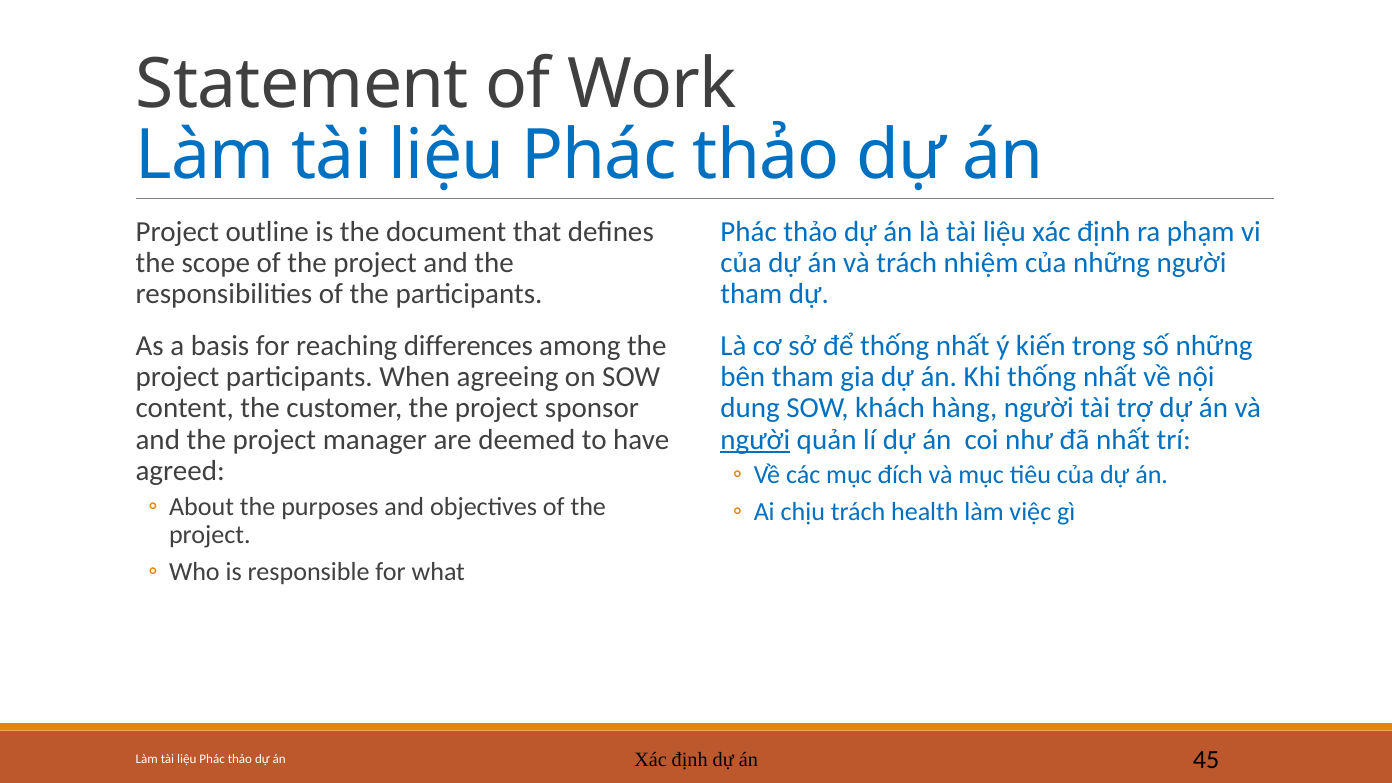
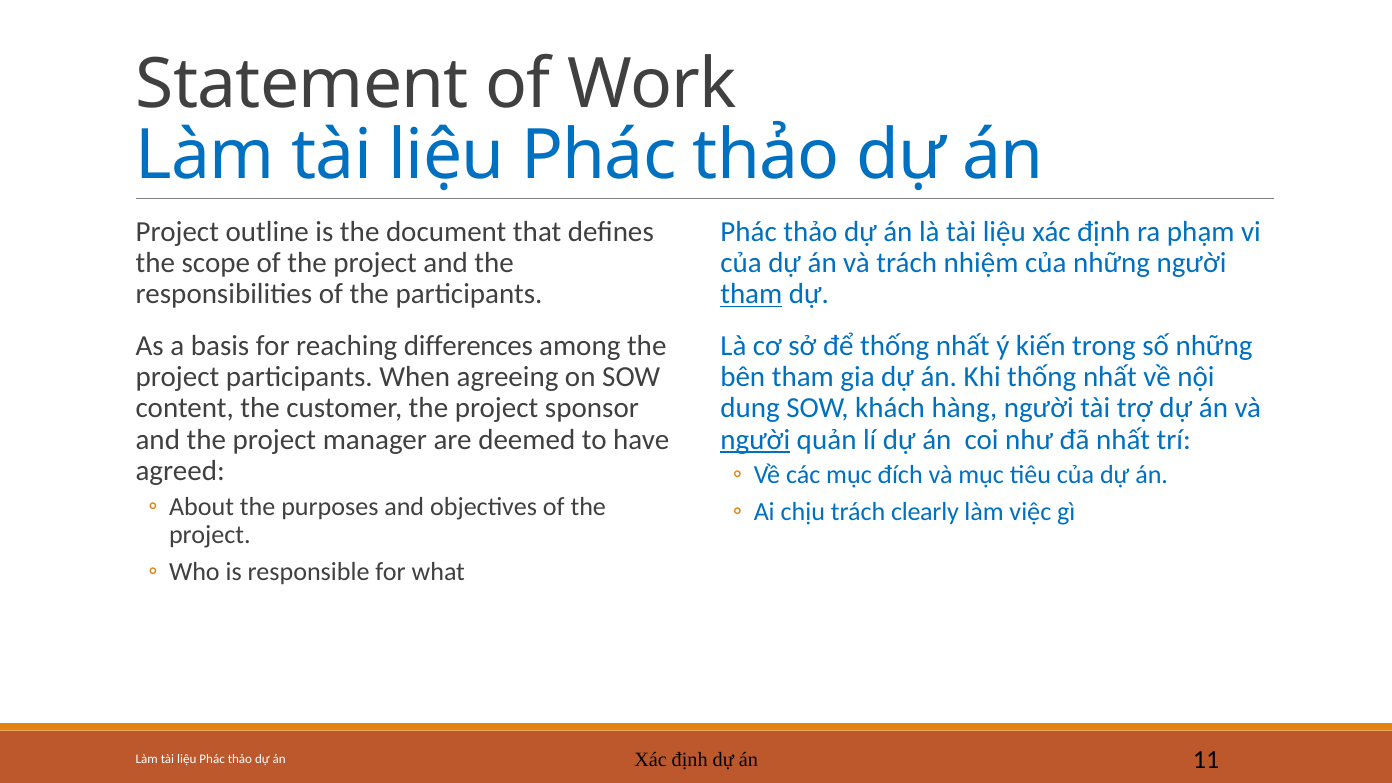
tham at (751, 294) underline: none -> present
health: health -> clearly
45: 45 -> 11
